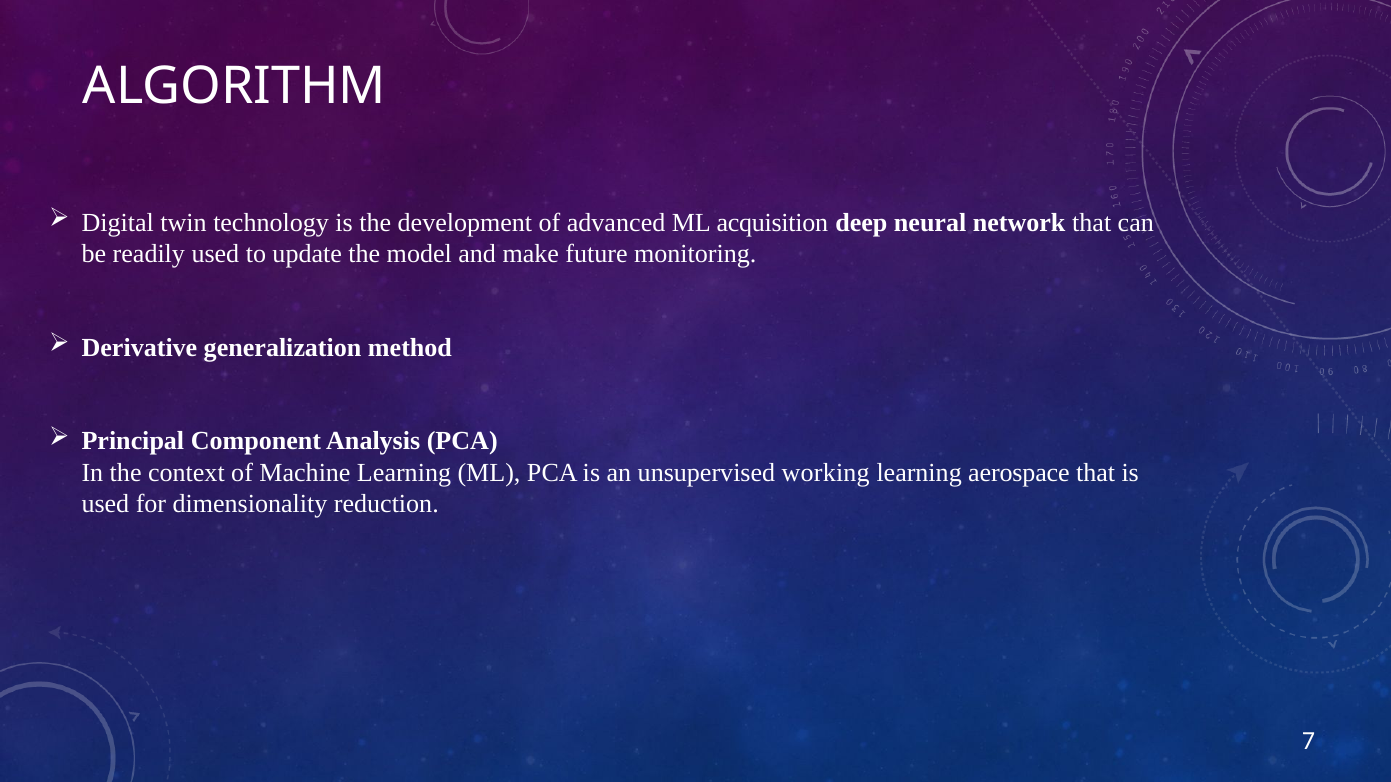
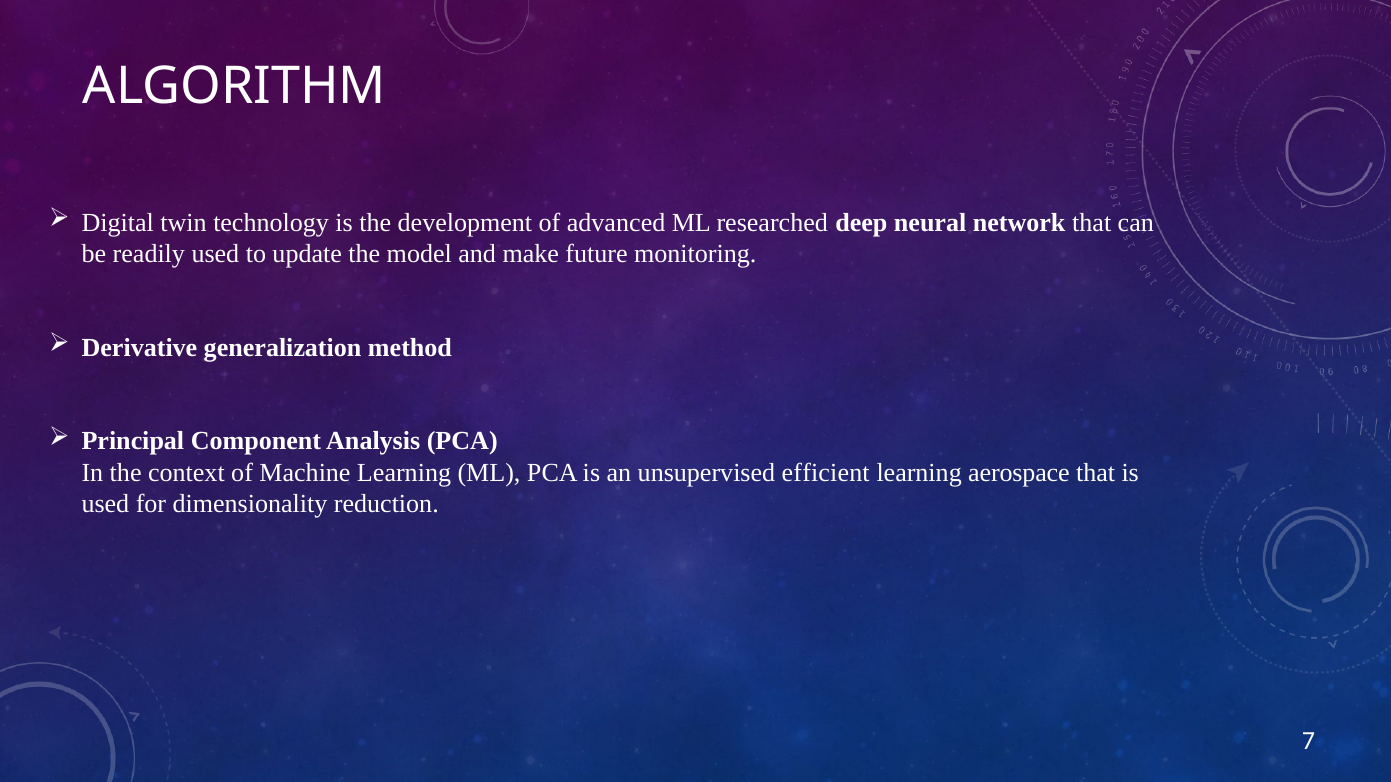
acquisition: acquisition -> researched
working: working -> efficient
